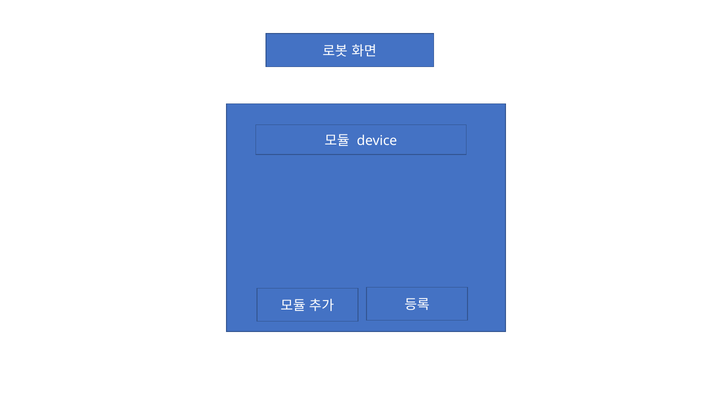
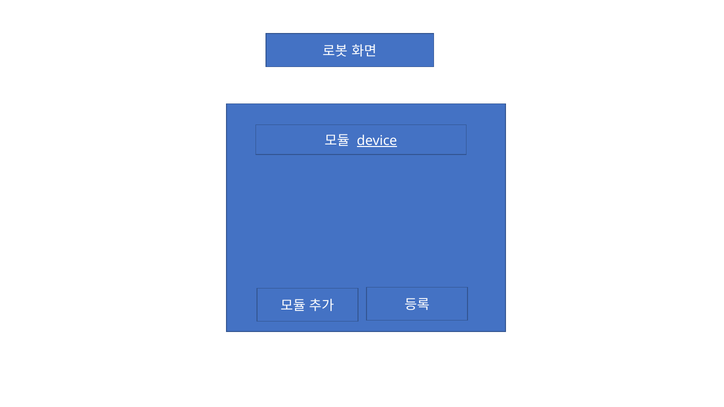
device underline: none -> present
